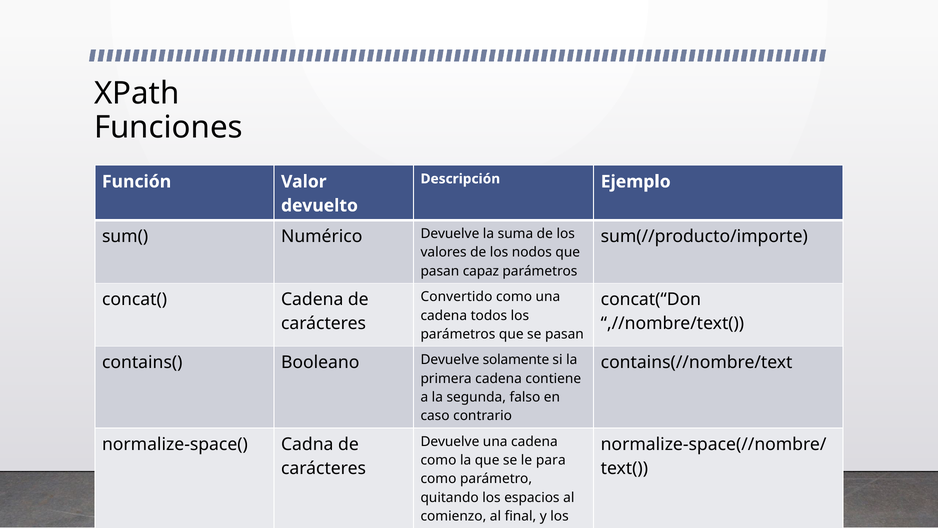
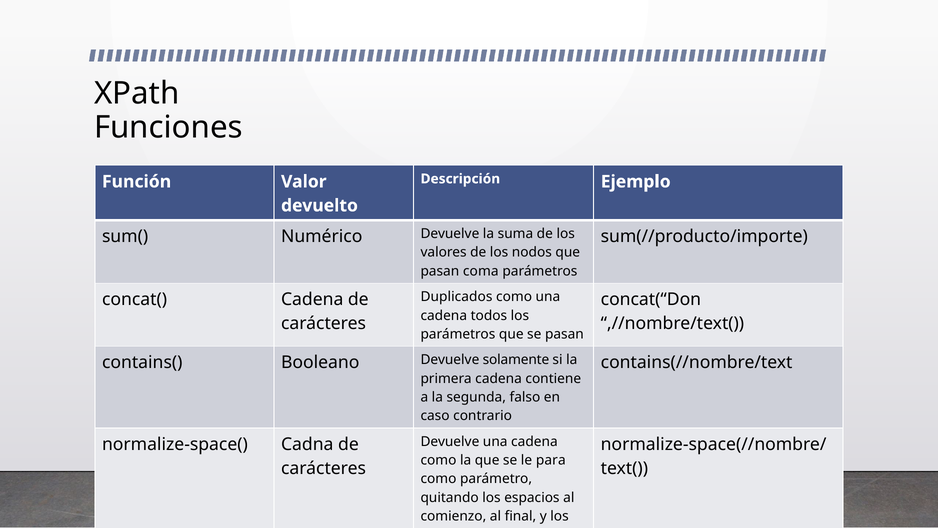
capaz: capaz -> coma
Convertido at (456, 297): Convertido -> Duplicados
